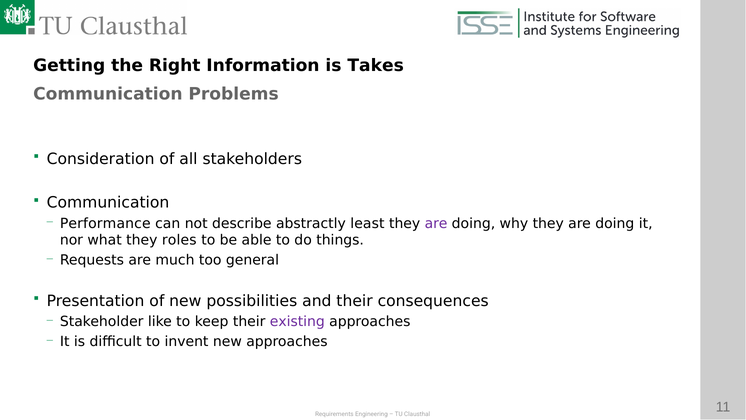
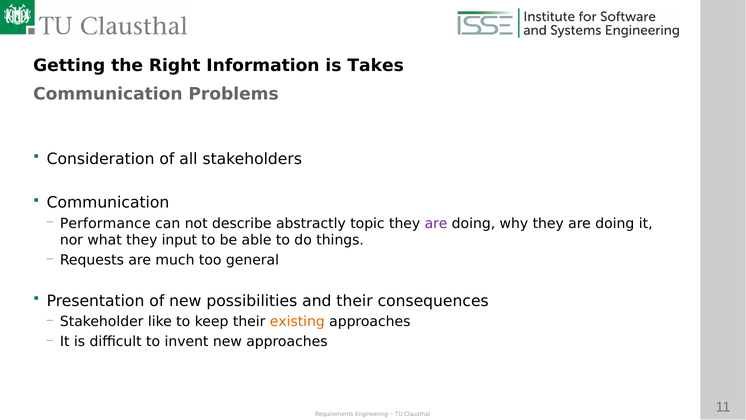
least: least -> topic
roles: roles -> input
existing colour: purple -> orange
